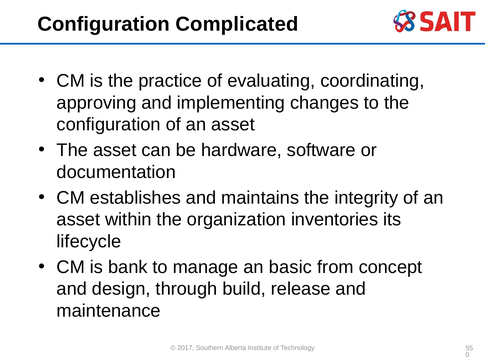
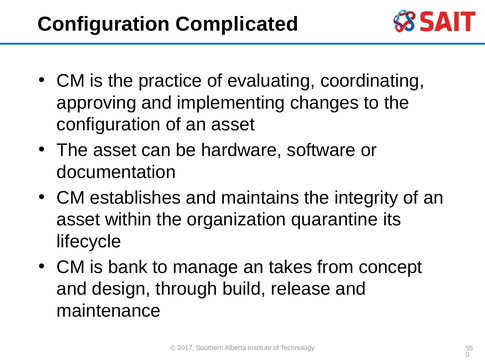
inventories: inventories -> quarantine
basic: basic -> takes
